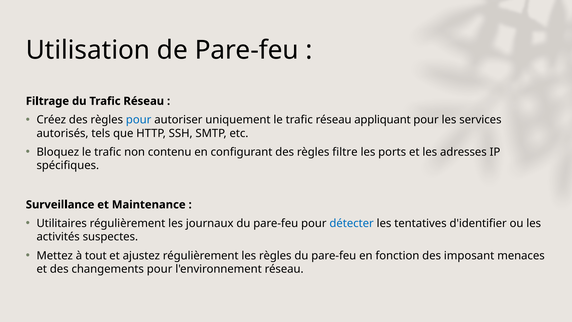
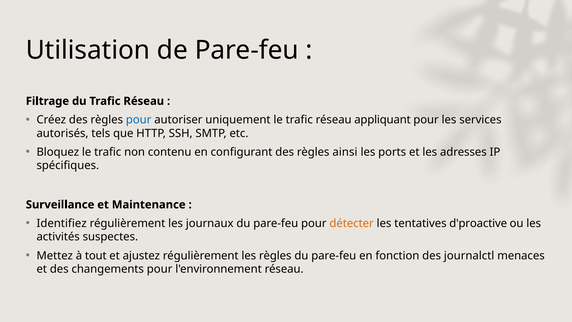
filtre: filtre -> ainsi
Utilitaires: Utilitaires -> Identifiez
détecter colour: blue -> orange
d'identifier: d'identifier -> d'proactive
imposant: imposant -> journalctl
